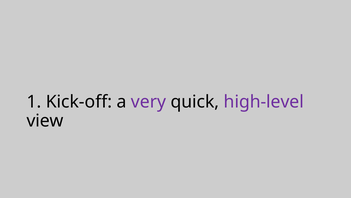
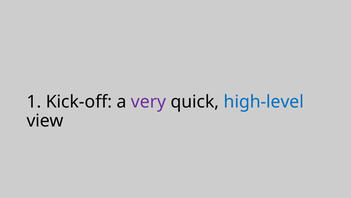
high-level colour: purple -> blue
